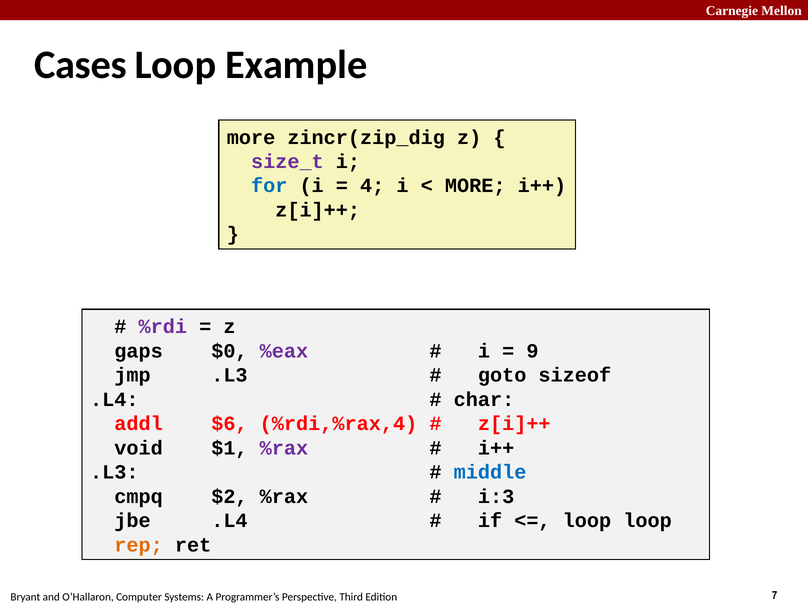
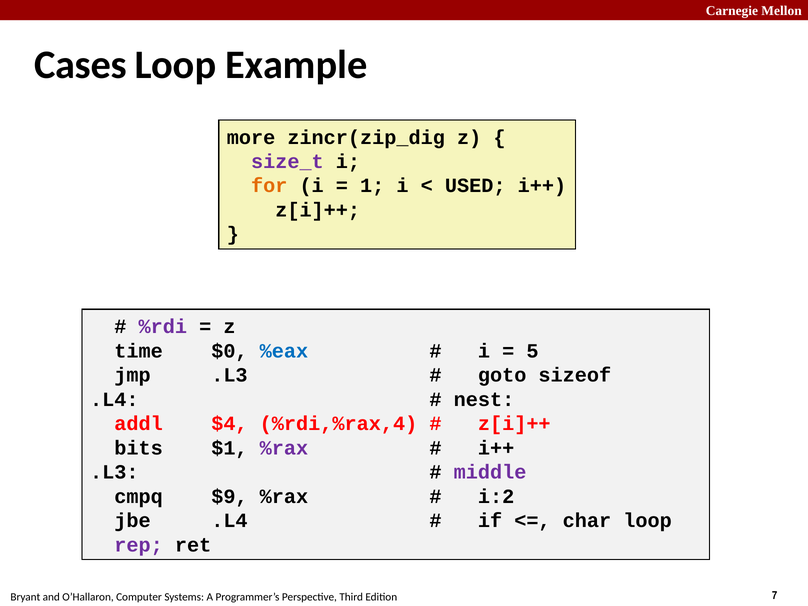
for colour: blue -> orange
4: 4 -> 1
MORE at (475, 186): MORE -> USED
gaps: gaps -> time
%eax colour: purple -> blue
9: 9 -> 5
char: char -> nest
$6: $6 -> $4
void: void -> bits
middle colour: blue -> purple
$2: $2 -> $9
i:3: i:3 -> i:2
loop at (587, 521): loop -> char
rep colour: orange -> purple
